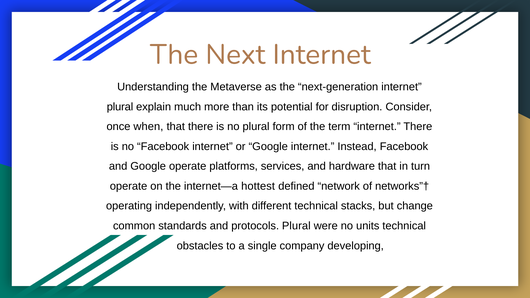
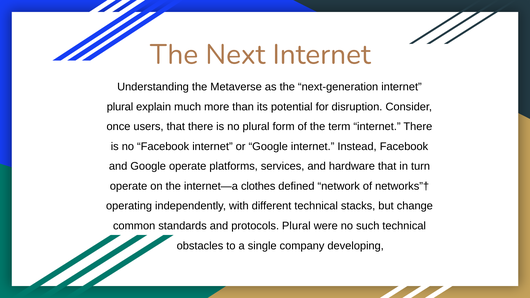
when: when -> users
hottest: hottest -> clothes
units: units -> such
